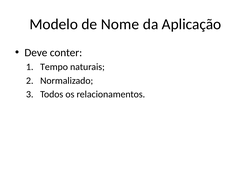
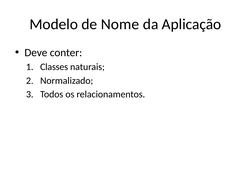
Tempo: Tempo -> Classes
